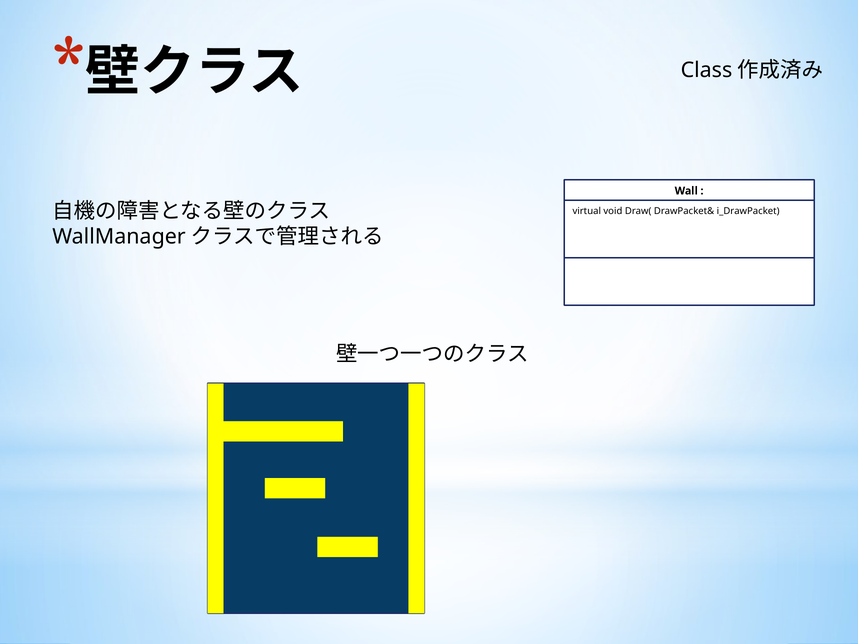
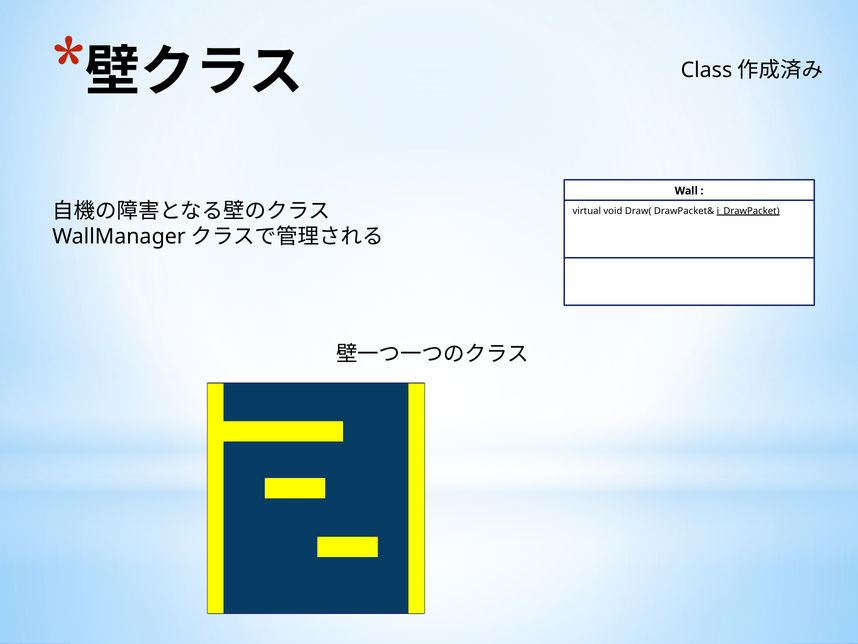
i_DrawPacket underline: none -> present
